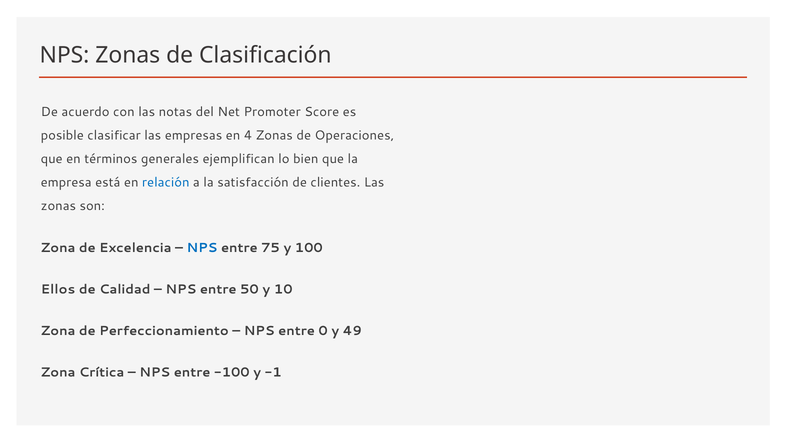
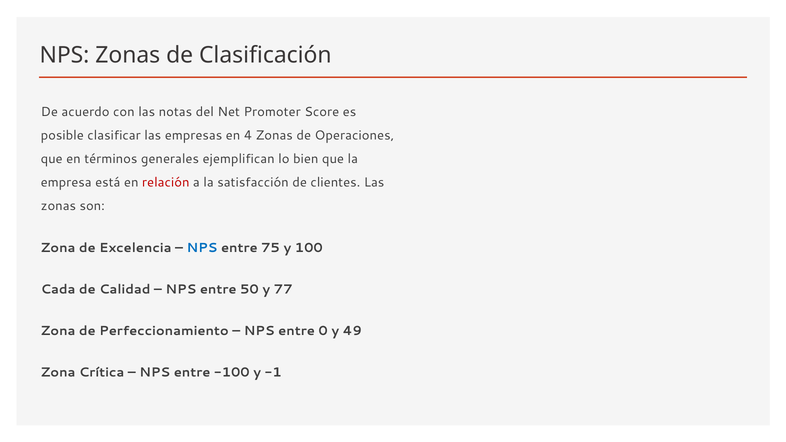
relación colour: blue -> red
Ellos: Ellos -> Cada
10: 10 -> 77
